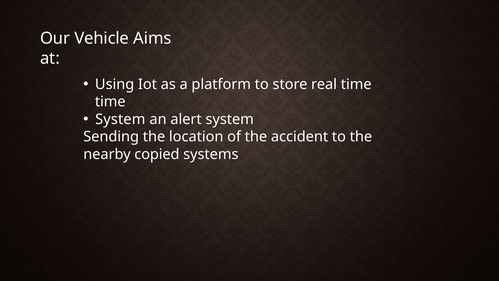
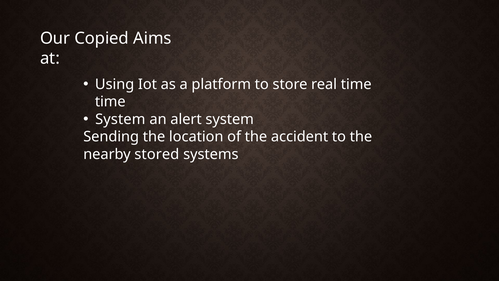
Vehicle: Vehicle -> Copied
copied: copied -> stored
